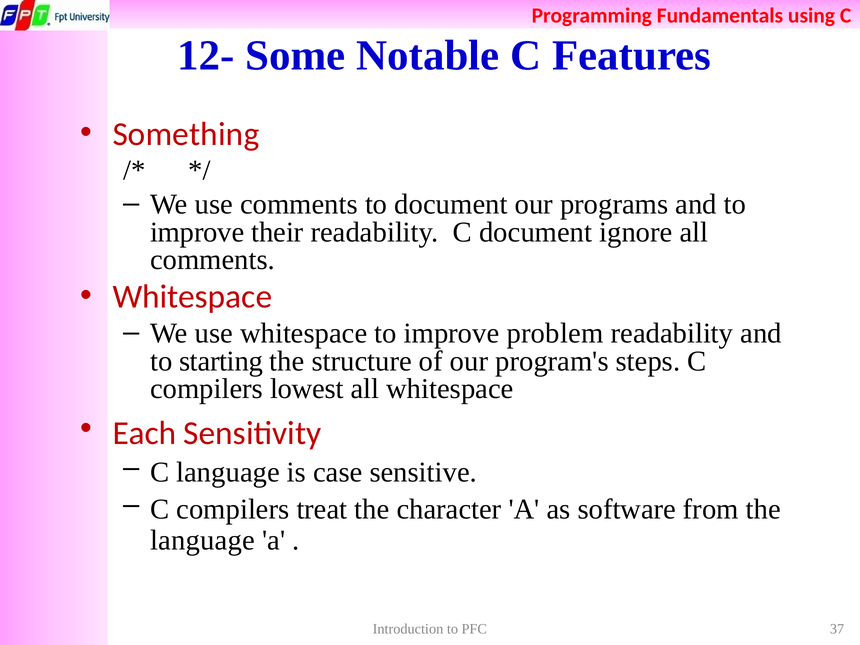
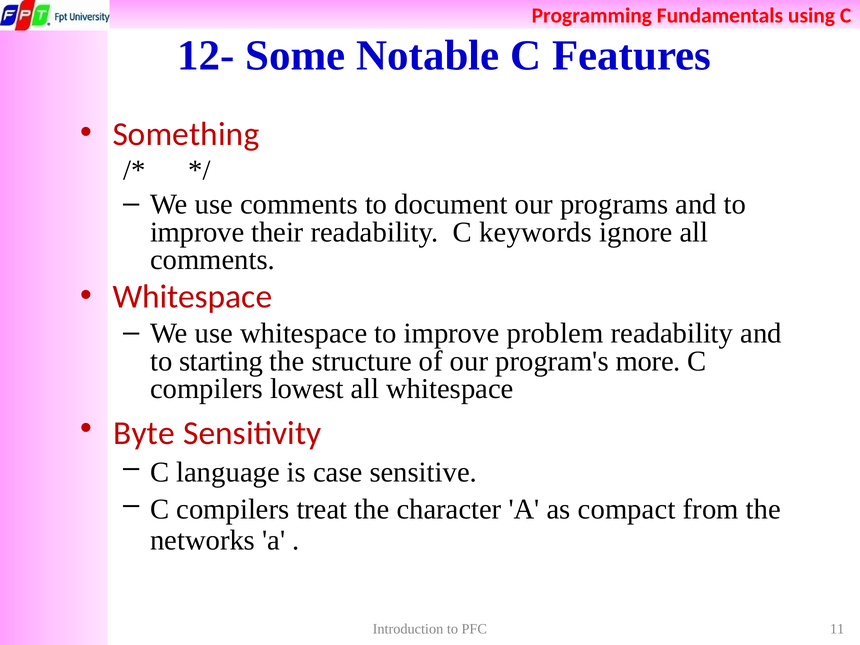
C document: document -> keywords
steps: steps -> more
Each: Each -> Byte
software: software -> compact
language at (203, 540): language -> networks
37: 37 -> 11
